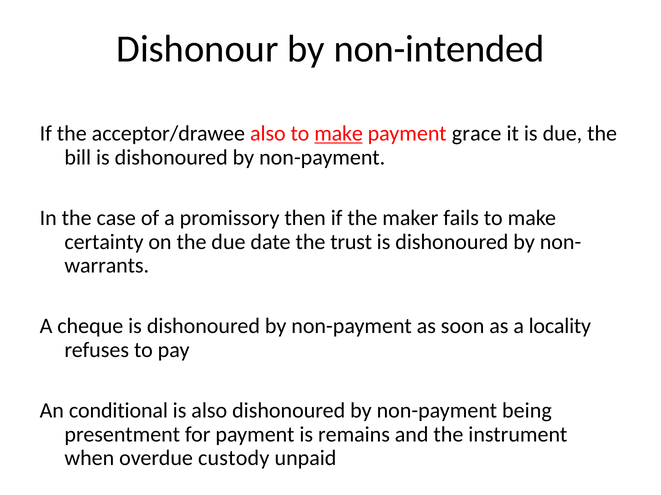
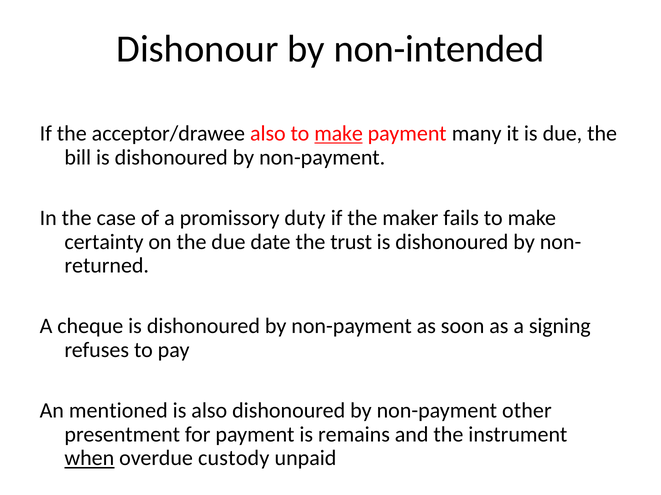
grace: grace -> many
then: then -> duty
warrants: warrants -> returned
locality: locality -> signing
conditional: conditional -> mentioned
being: being -> other
when underline: none -> present
